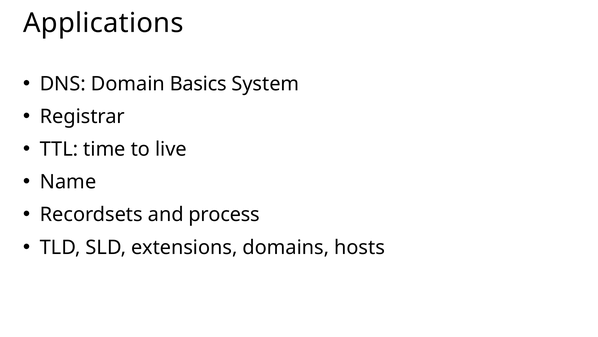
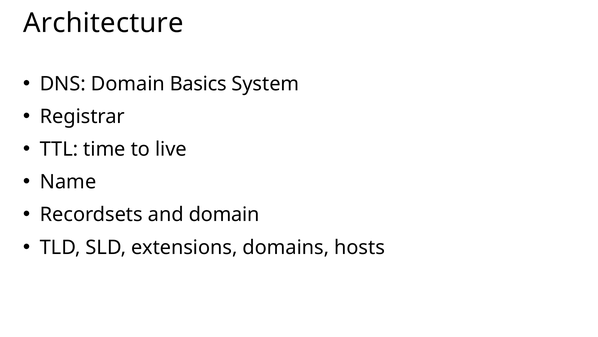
Applications: Applications -> Architecture
and process: process -> domain
